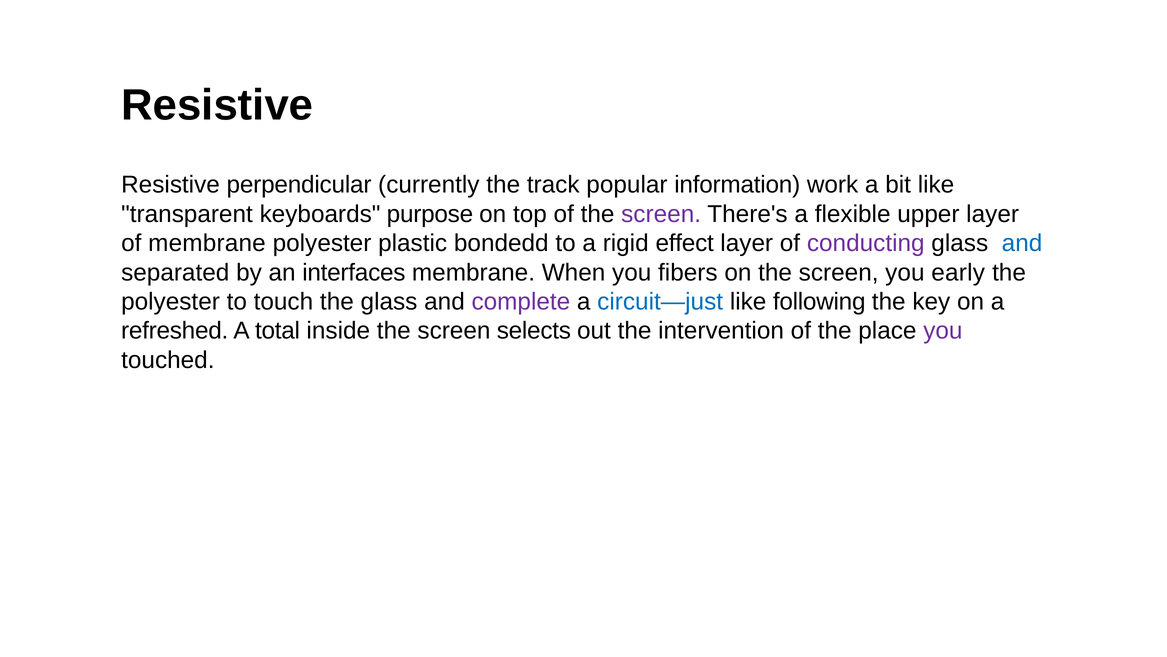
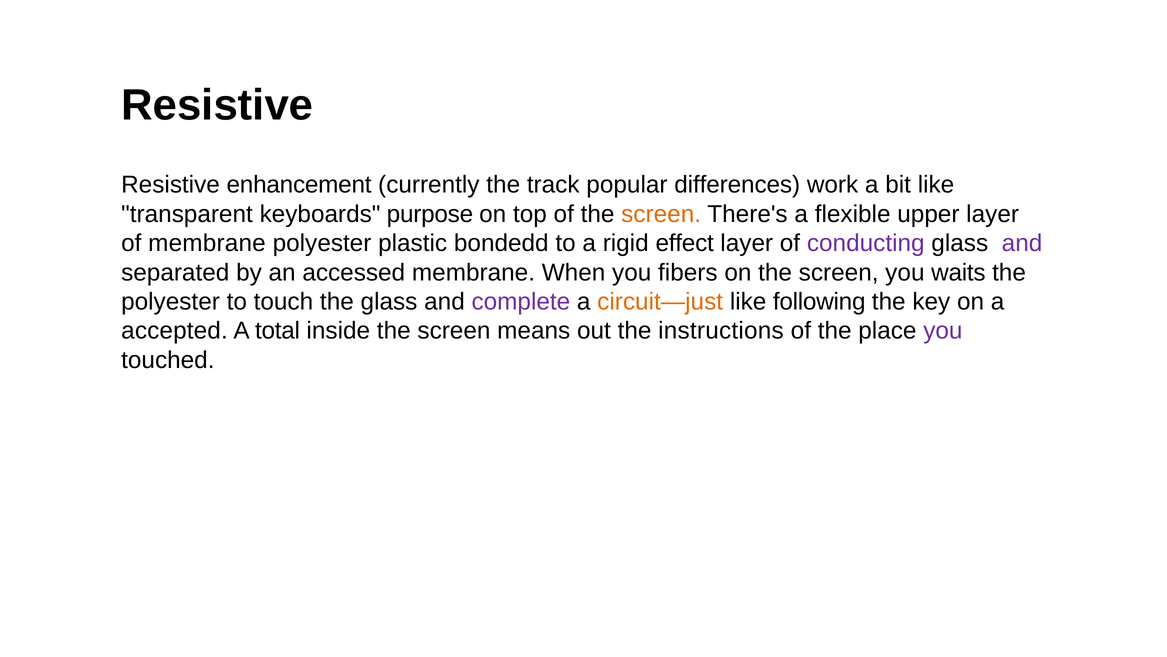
perpendicular: perpendicular -> enhancement
information: information -> differences
screen at (661, 214) colour: purple -> orange
and at (1022, 243) colour: blue -> purple
interfaces: interfaces -> accessed
early: early -> waits
circuit—just colour: blue -> orange
refreshed: refreshed -> accepted
selects: selects -> means
intervention: intervention -> instructions
